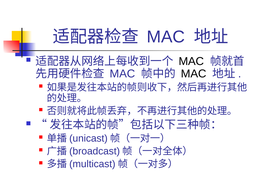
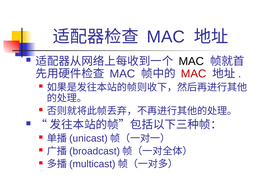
MAC at (194, 74) colour: black -> red
